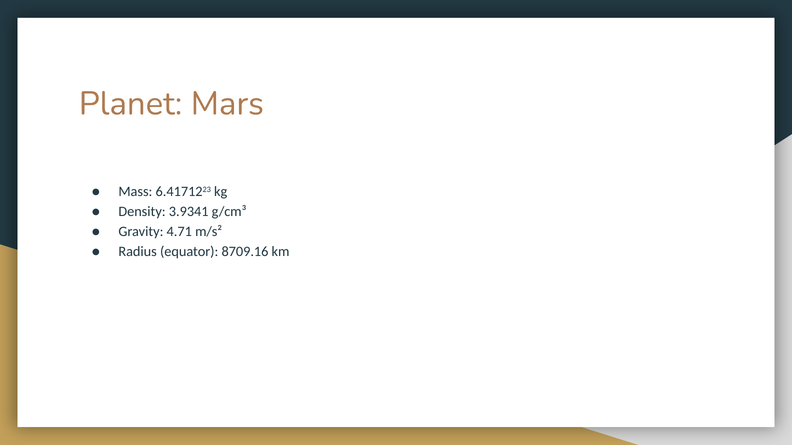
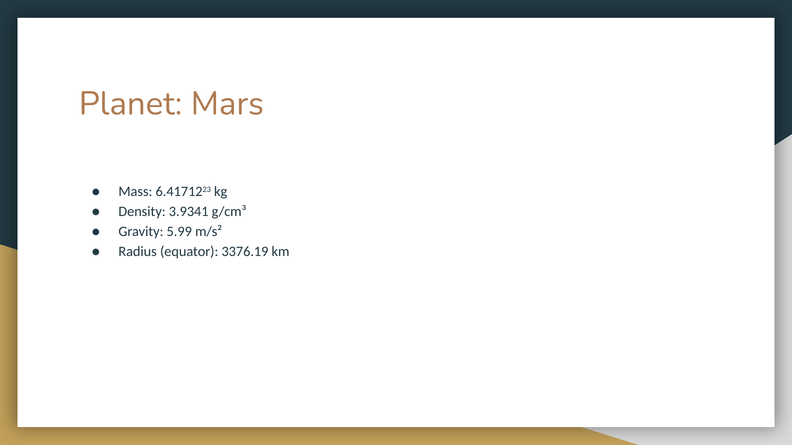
4.71: 4.71 -> 5.99
8709.16: 8709.16 -> 3376.19
